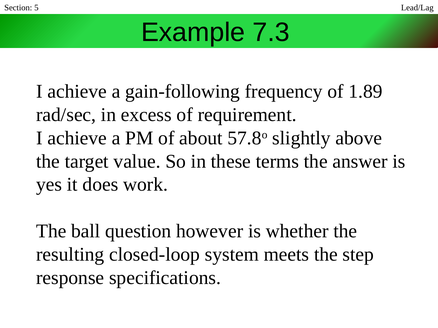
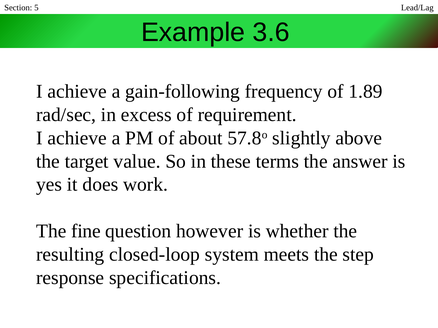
7.3: 7.3 -> 3.6
ball: ball -> fine
